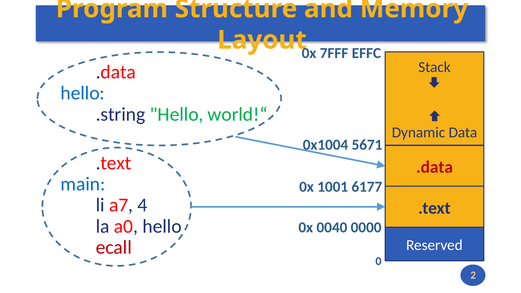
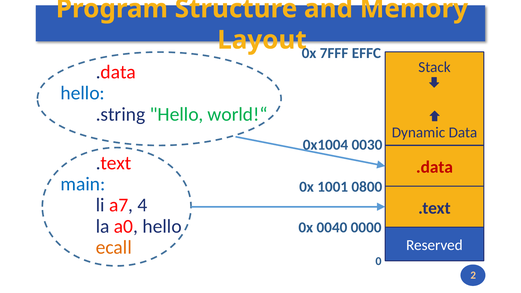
5671: 5671 -> 0030
6177: 6177 -> 0800
ecall colour: red -> orange
